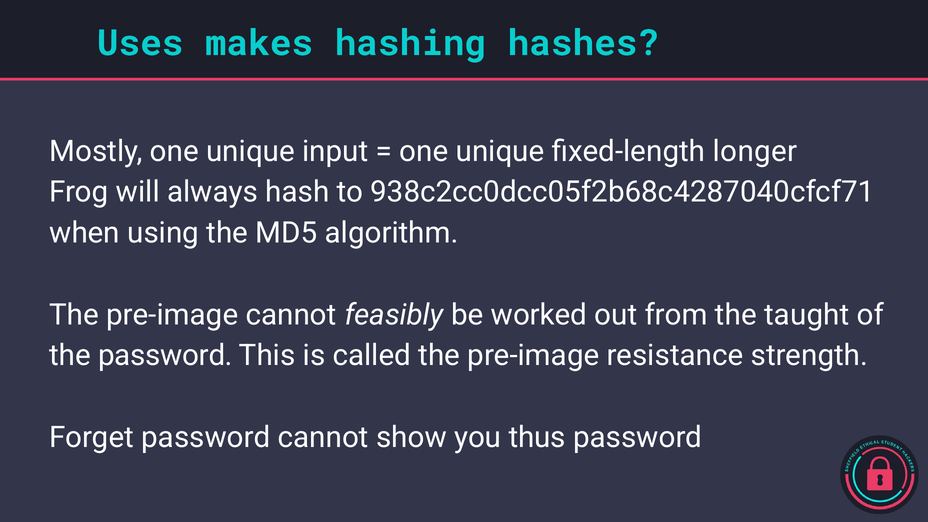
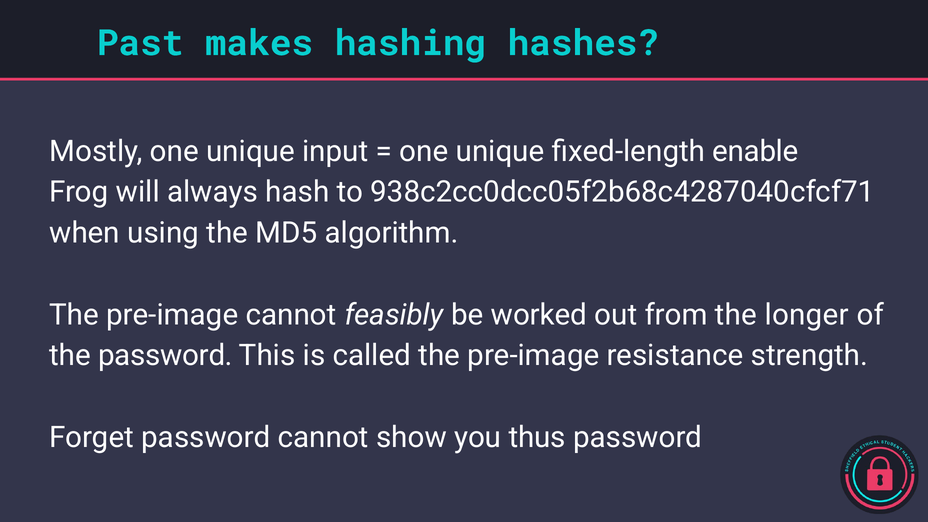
Uses: Uses -> Past
longer: longer -> enable
taught: taught -> longer
